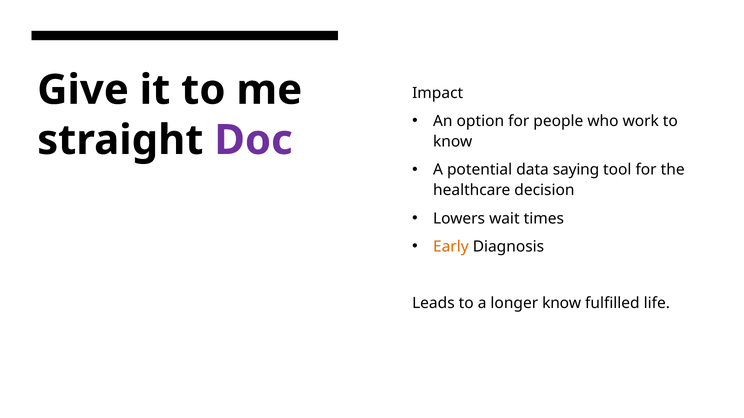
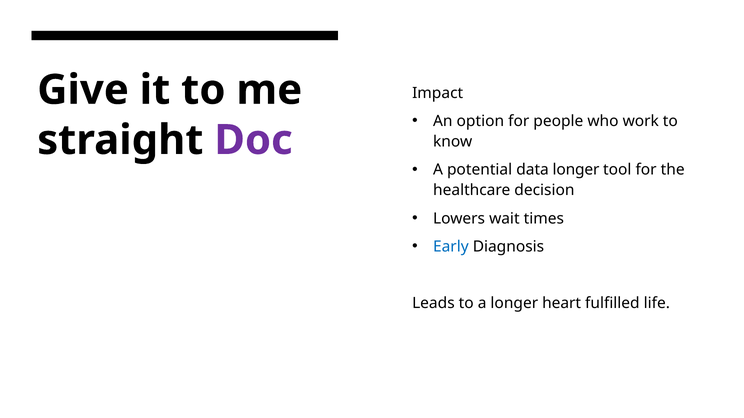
data saying: saying -> longer
Early colour: orange -> blue
longer know: know -> heart
